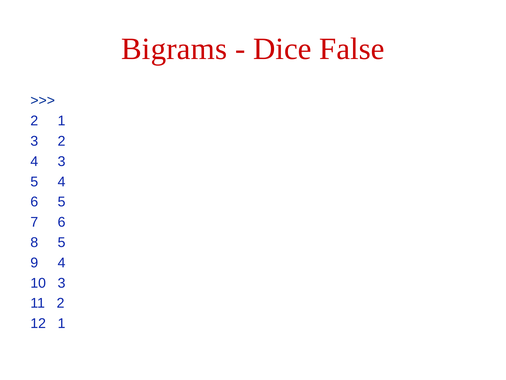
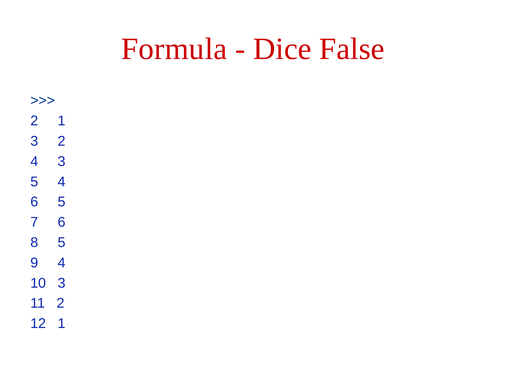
Bigrams: Bigrams -> Formula
